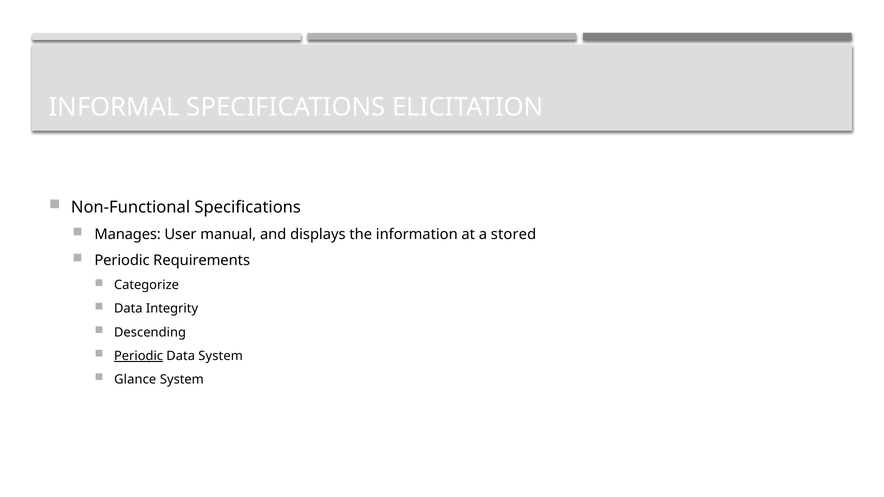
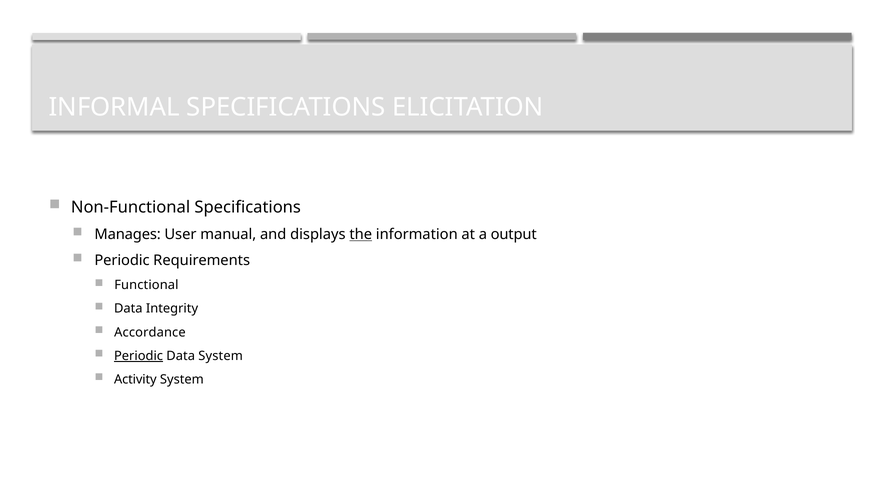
the underline: none -> present
stored: stored -> output
Categorize: Categorize -> Functional
Descending: Descending -> Accordance
Glance: Glance -> Activity
